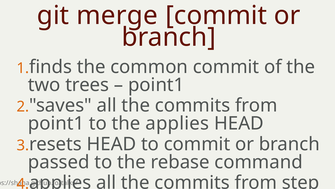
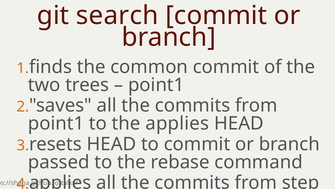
merge: merge -> search
